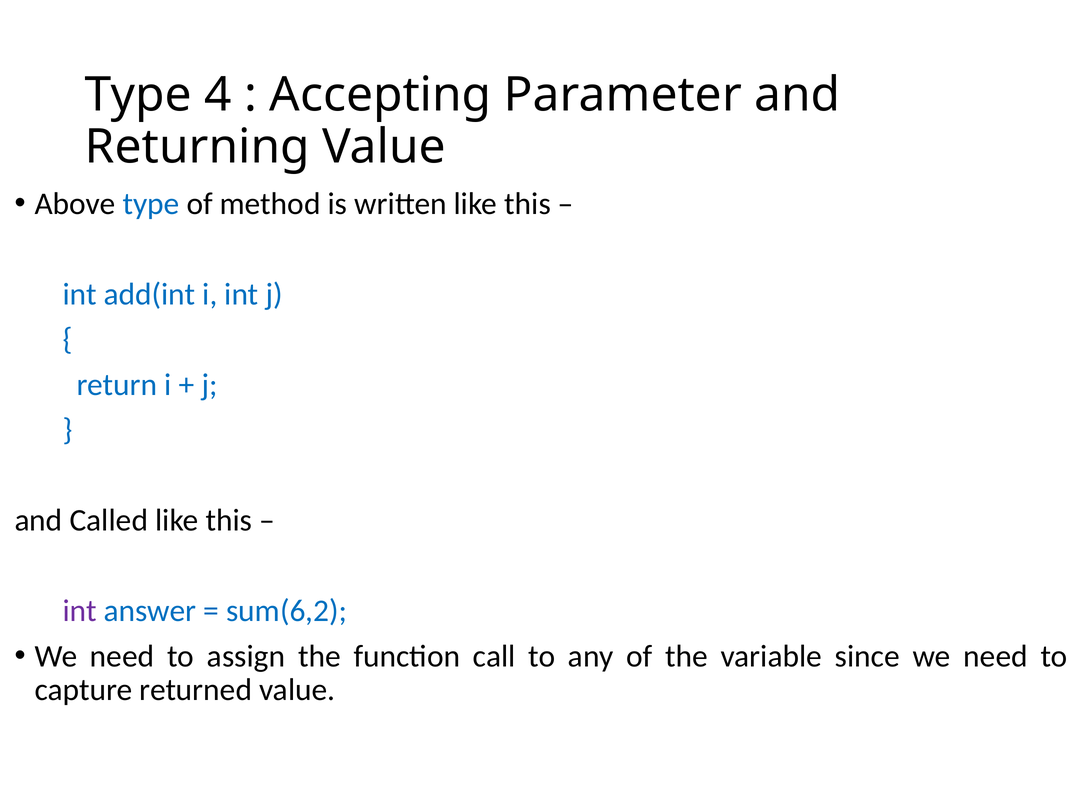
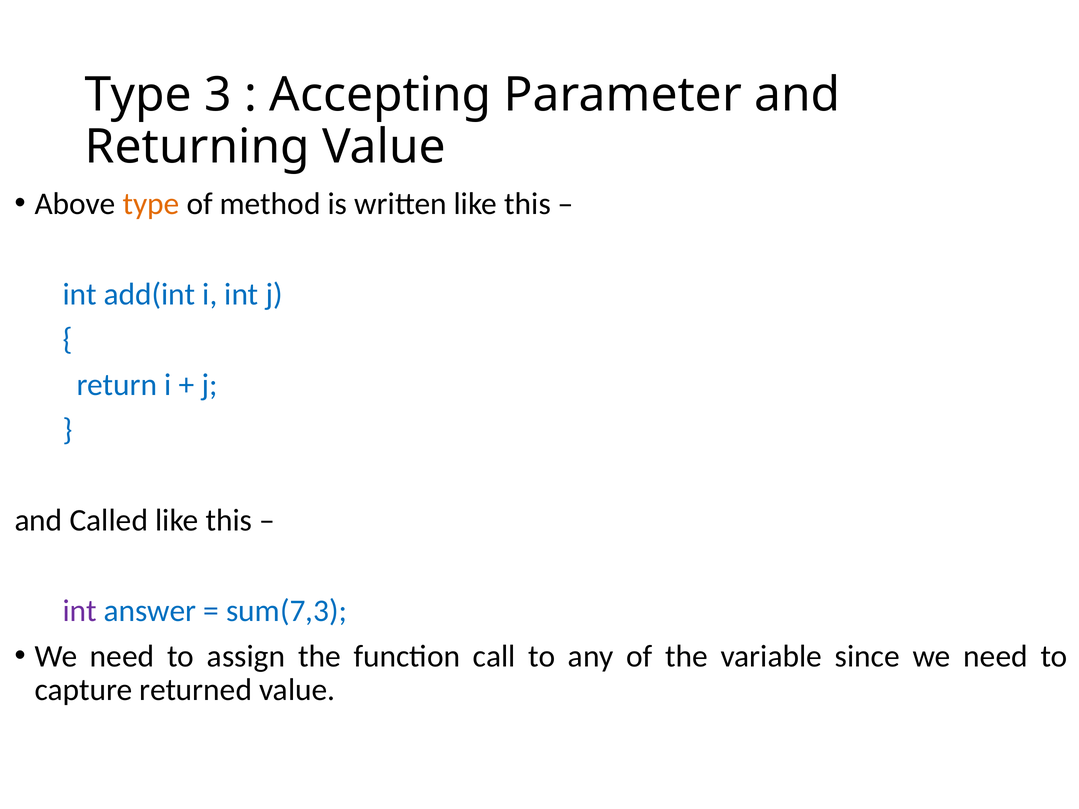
4: 4 -> 3
type at (151, 204) colour: blue -> orange
sum(6,2: sum(6,2 -> sum(7,3
